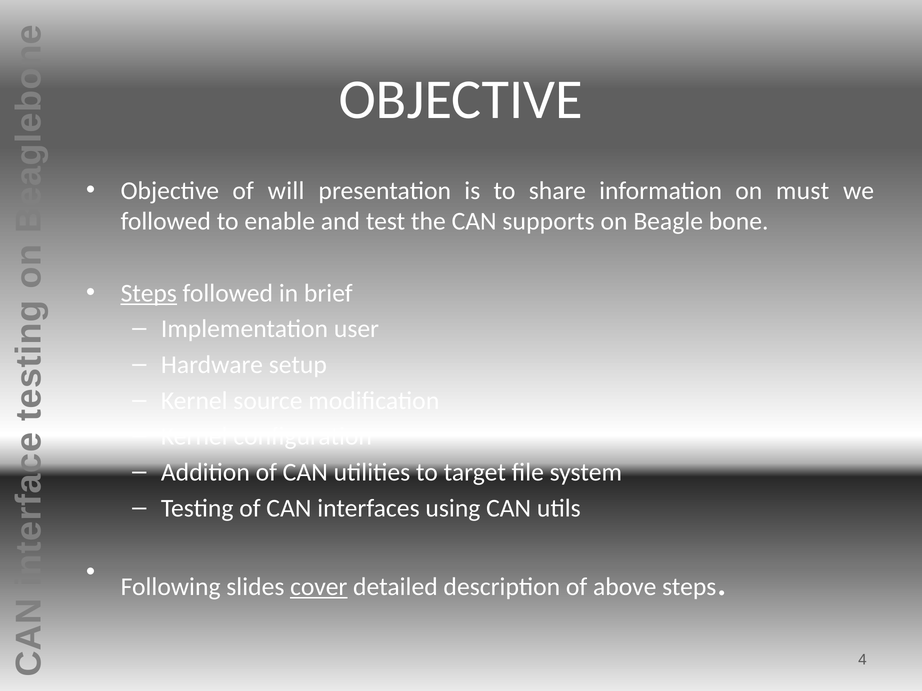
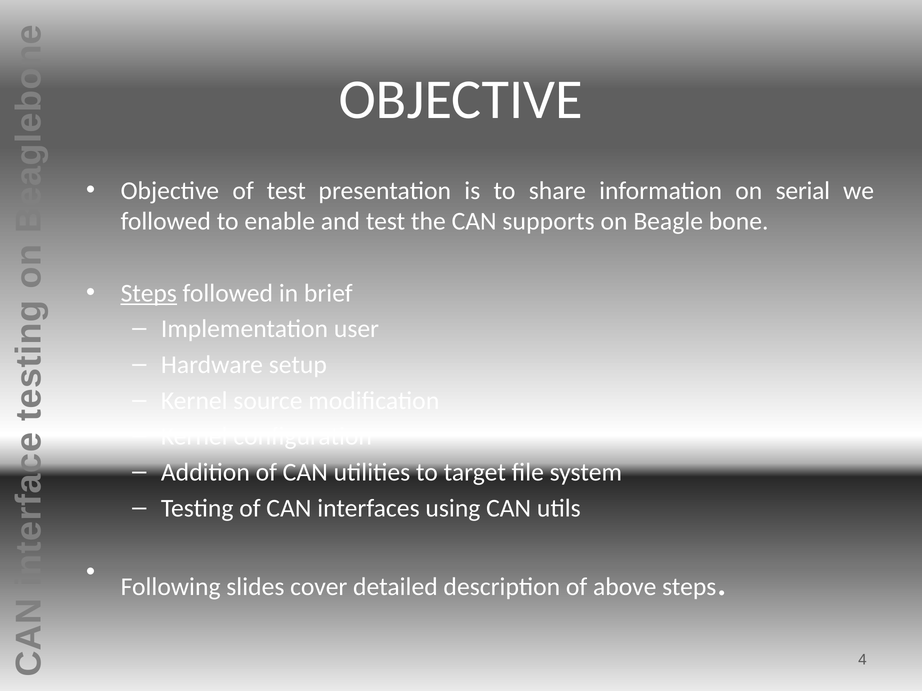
of will: will -> test
must: must -> serial
cover underline: present -> none
